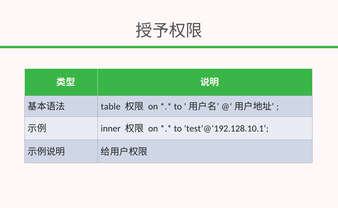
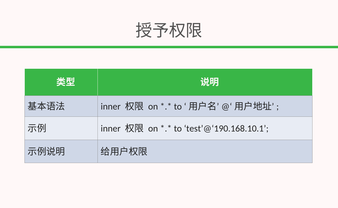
table at (111, 107): table -> inner
test’@‘192.128.10.1: test’@‘192.128.10.1 -> test’@‘190.168.10.1
